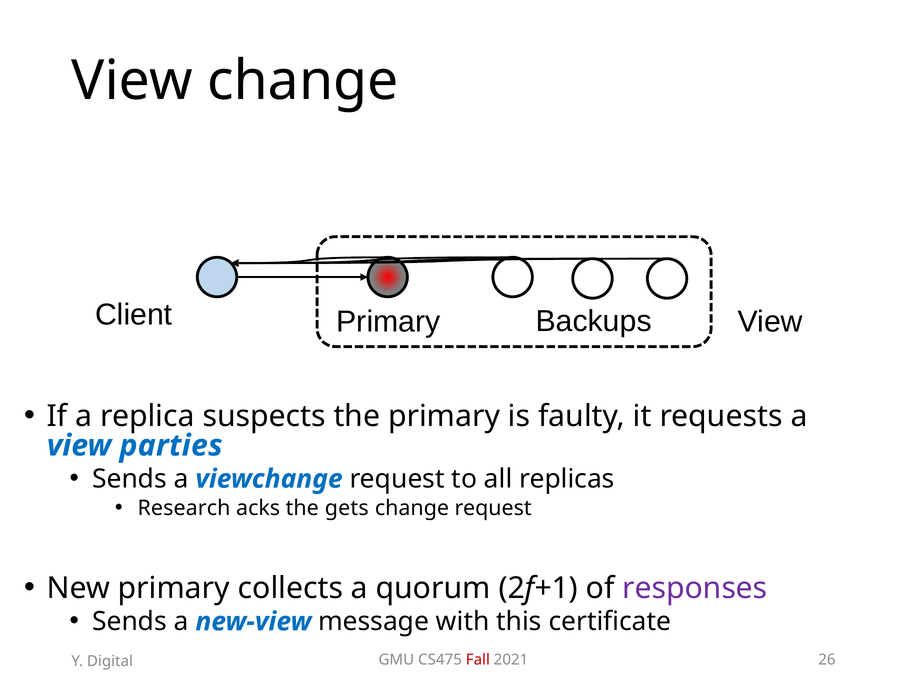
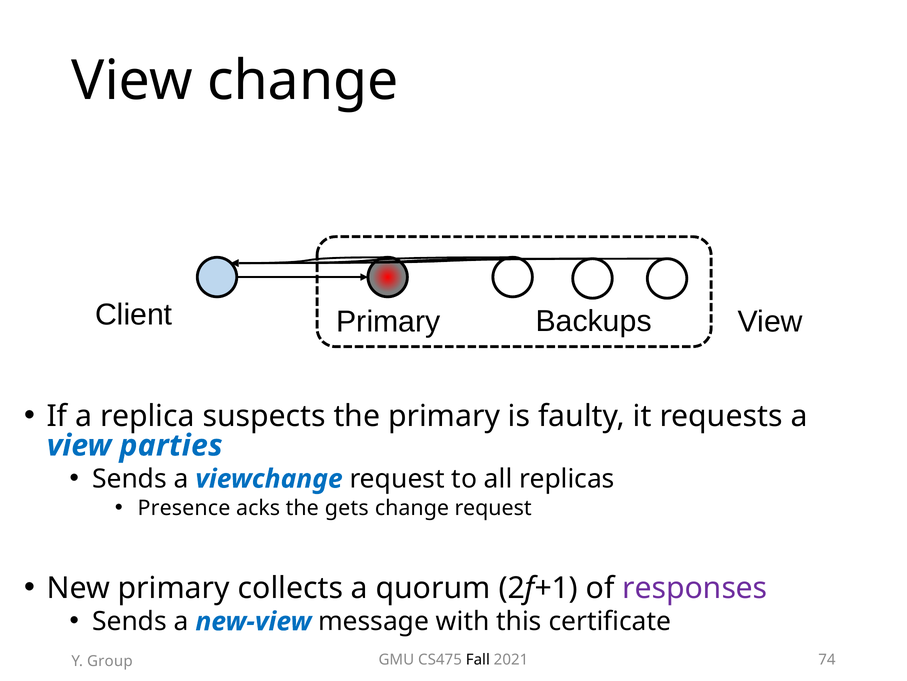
Research: Research -> Presence
Fall colour: red -> black
26: 26 -> 74
Digital: Digital -> Group
